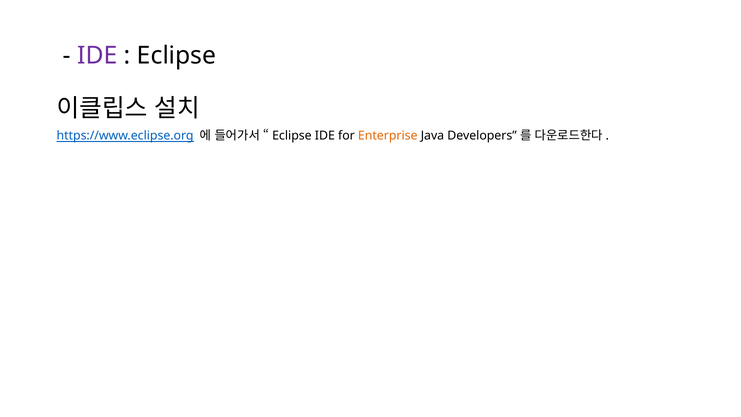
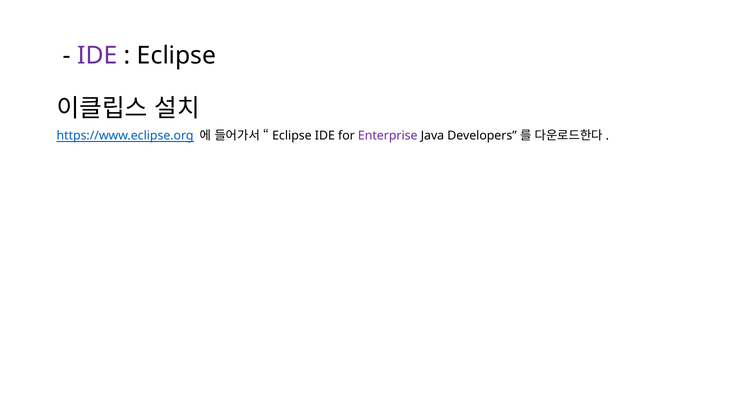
Enterprise colour: orange -> purple
